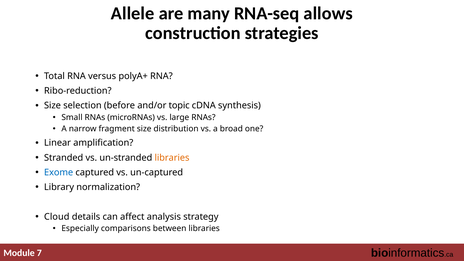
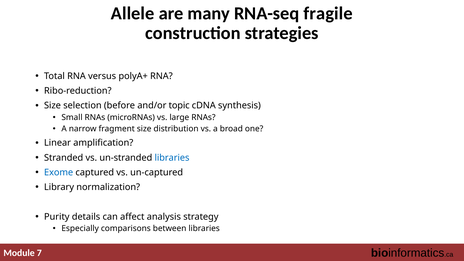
allows: allows -> fragile
libraries at (172, 158) colour: orange -> blue
Cloud: Cloud -> Purity
